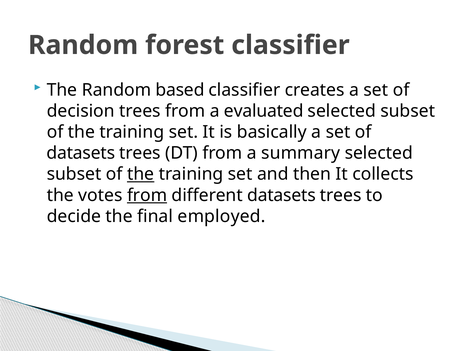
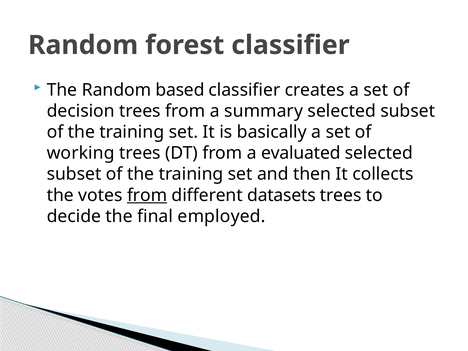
evaluated: evaluated -> summary
datasets at (81, 153): datasets -> working
summary: summary -> evaluated
the at (141, 174) underline: present -> none
